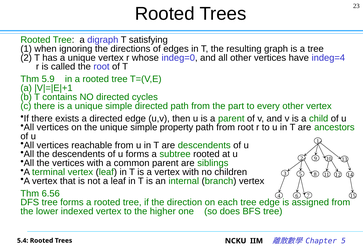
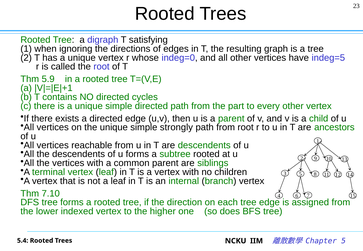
indeg=4: indeg=4 -> indeg=5
property: property -> strongly
6.56: 6.56 -> 7.10
